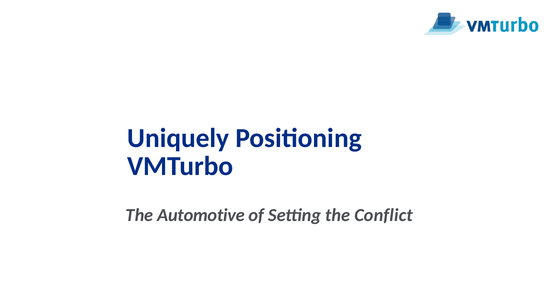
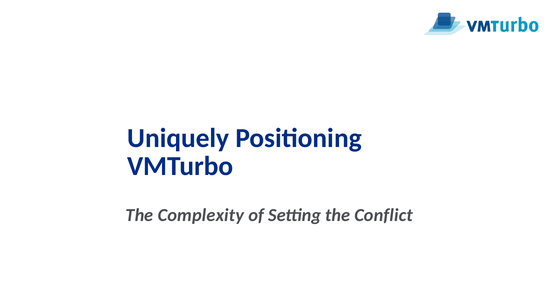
Automotive: Automotive -> Complexity
